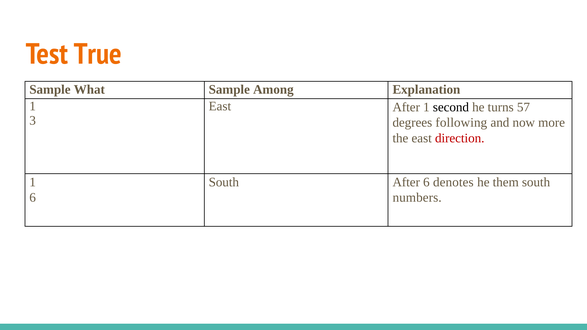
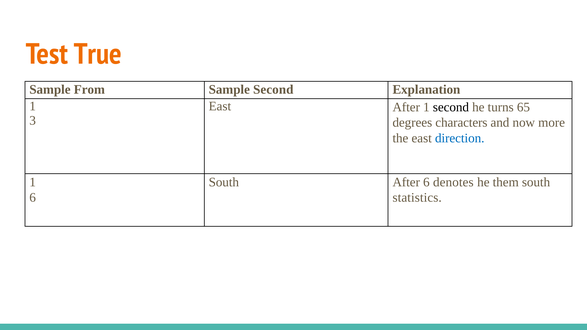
What: What -> From
Sample Among: Among -> Second
57: 57 -> 65
following: following -> characters
direction colour: red -> blue
numbers: numbers -> statistics
